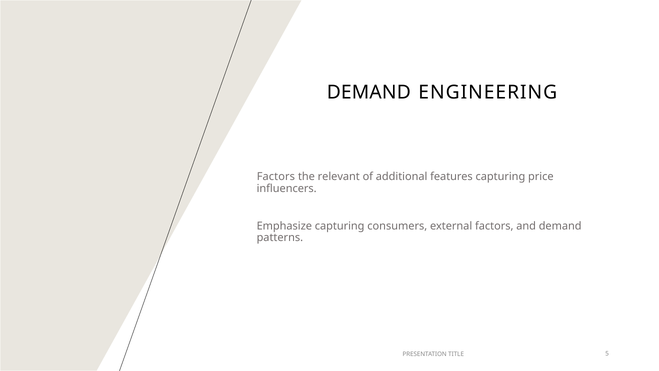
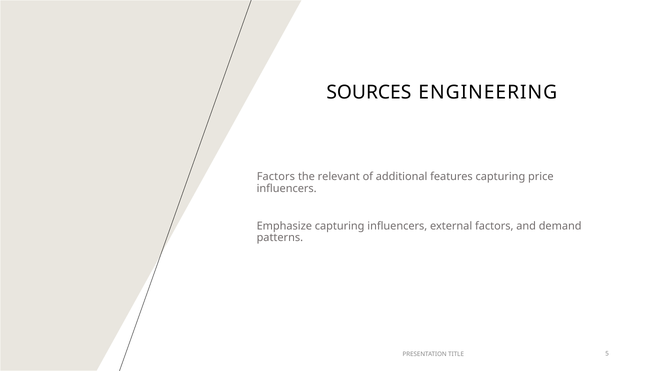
DEMAND at (369, 92): DEMAND -> SOURCES
capturing consumers: consumers -> influencers
